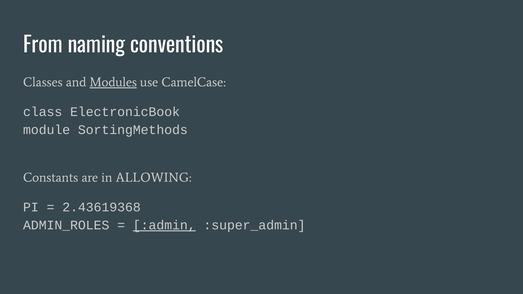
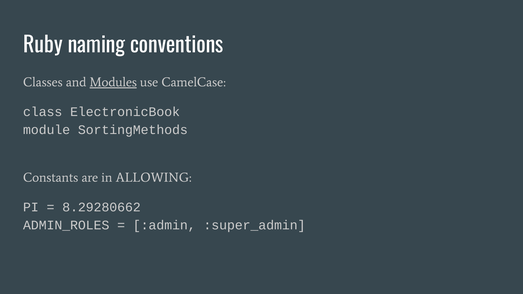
From: From -> Ruby
2.43619368: 2.43619368 -> 8.29280662
:admin underline: present -> none
